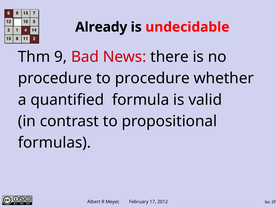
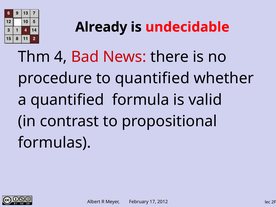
9: 9 -> 4
to procedure: procedure -> quantified
